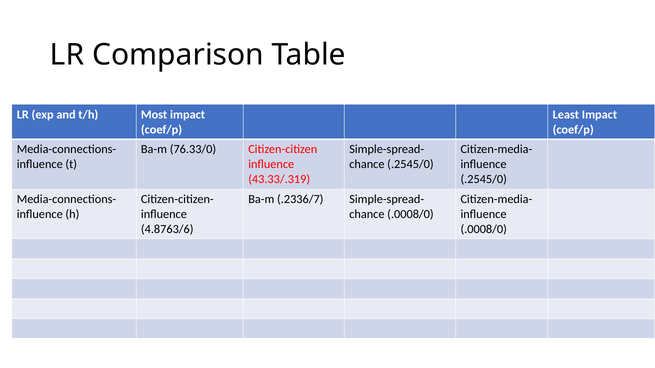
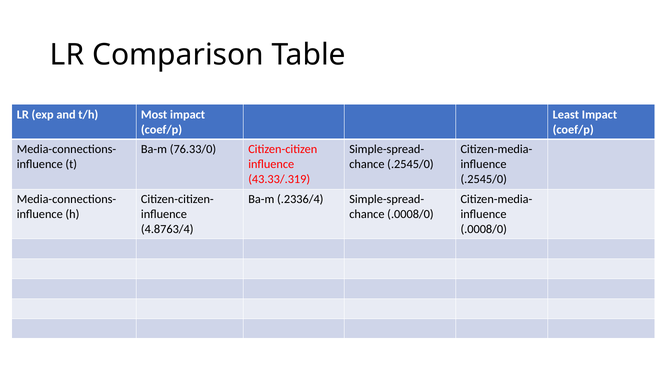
.2336/7: .2336/7 -> .2336/4
4.8763/6: 4.8763/6 -> 4.8763/4
